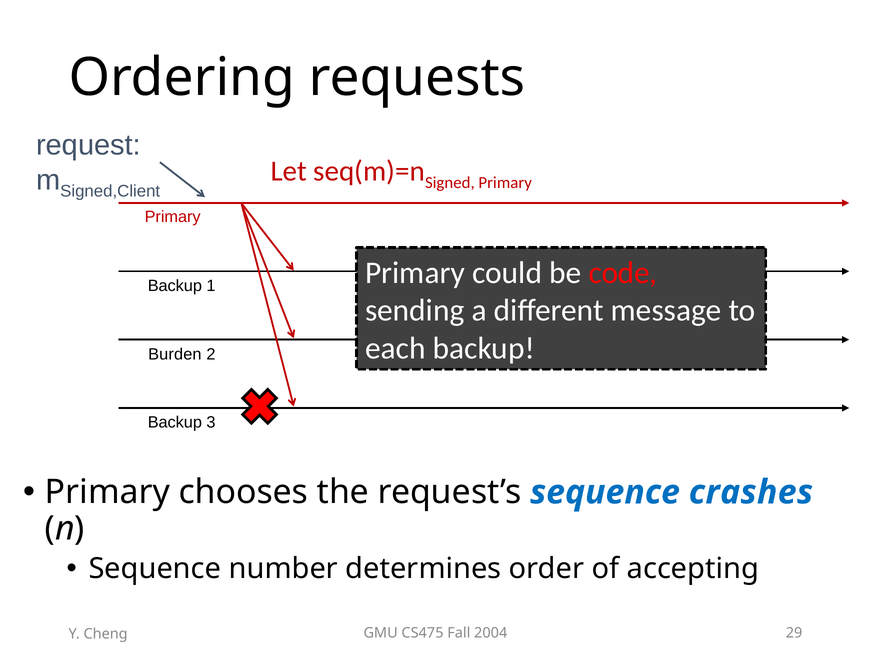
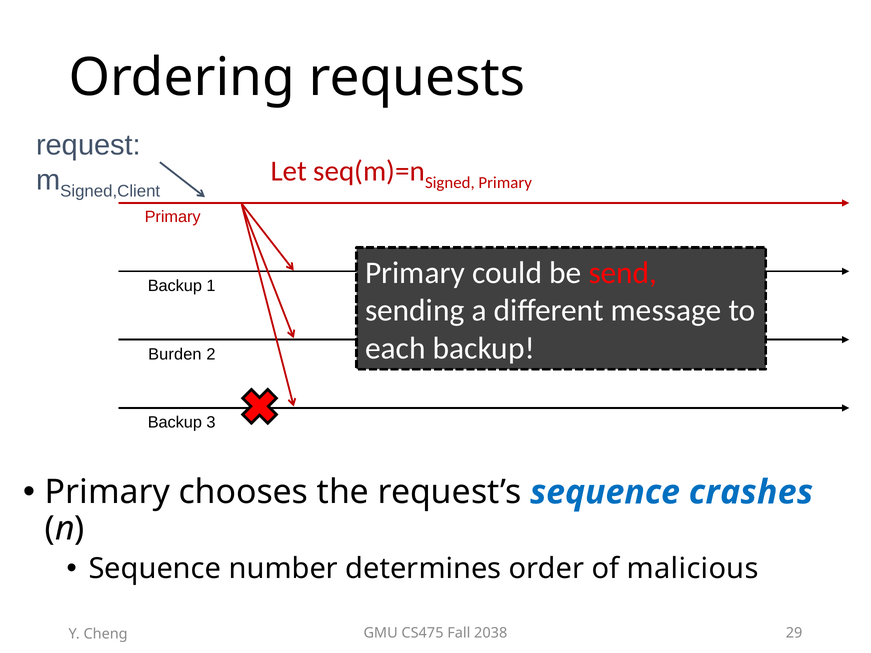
code: code -> send
accepting: accepting -> malicious
2004: 2004 -> 2038
